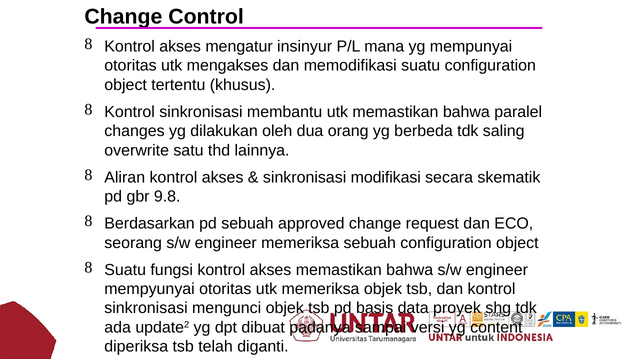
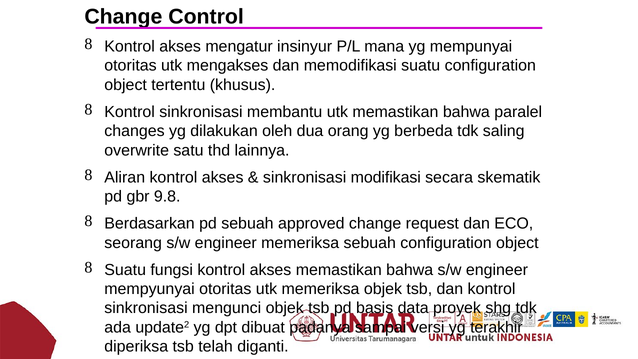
content: content -> terakhir
